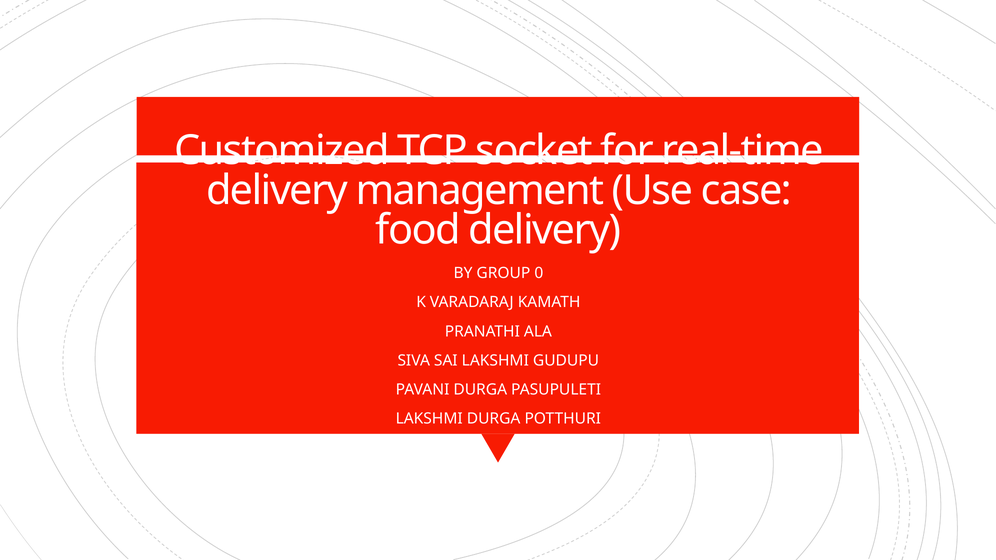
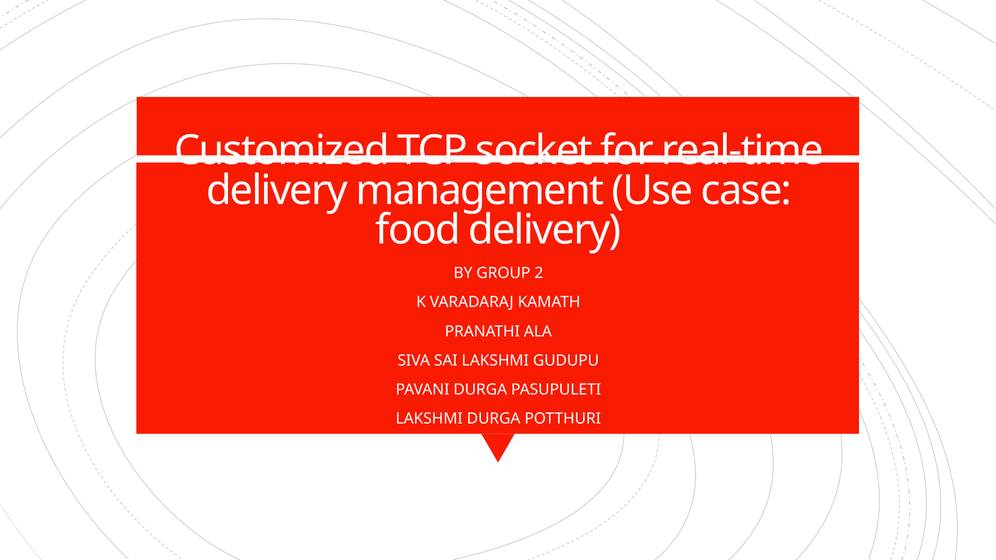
0: 0 -> 2
